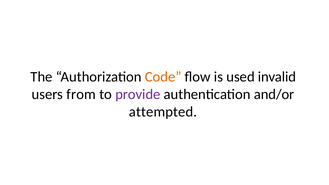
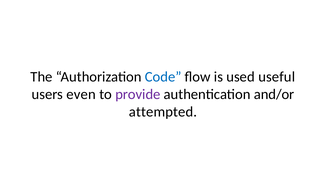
Code colour: orange -> blue
invalid: invalid -> useful
from: from -> even
